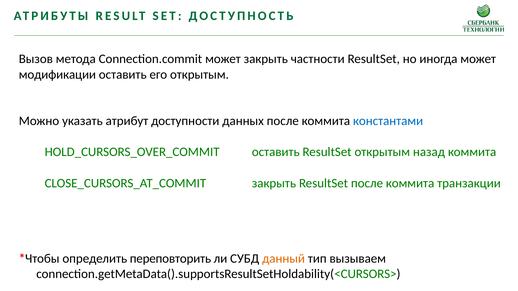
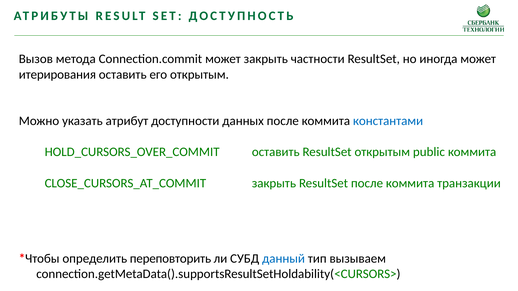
модификации: модификации -> итерирования
назад: назад -> public
данный colour: orange -> blue
